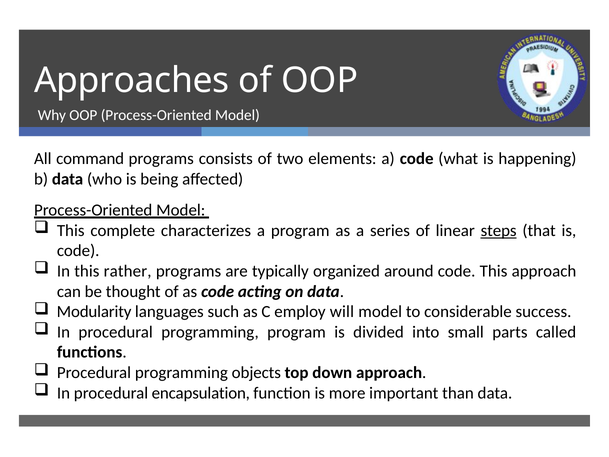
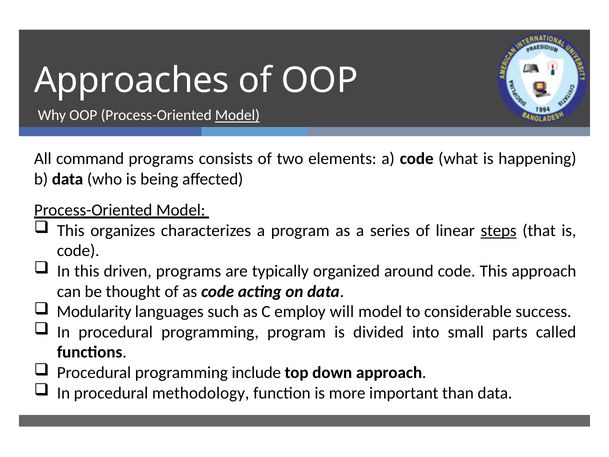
Model at (237, 115) underline: none -> present
complete: complete -> organizes
rather: rather -> driven
objects: objects -> include
encapsulation: encapsulation -> methodology
